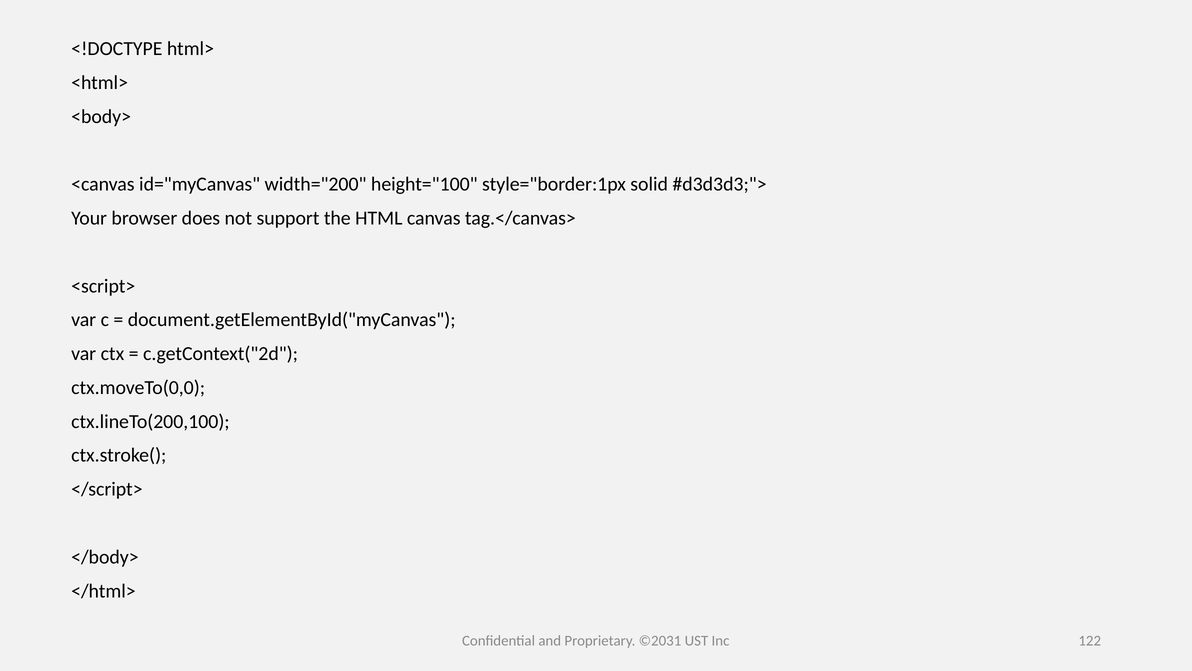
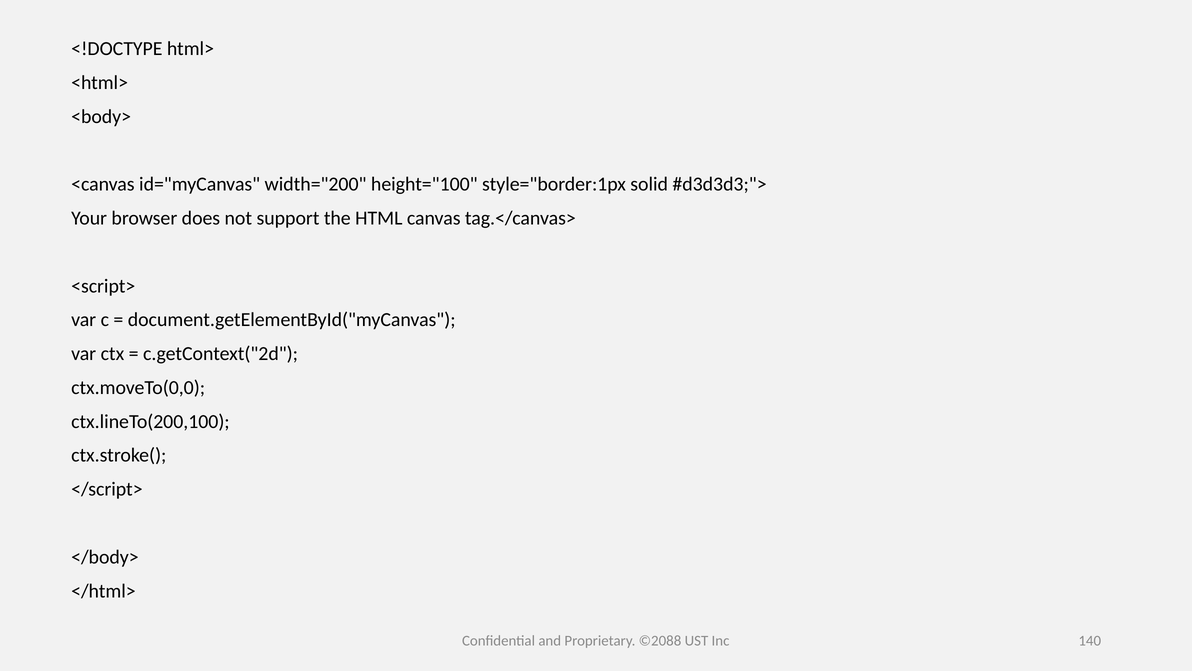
©2031: ©2031 -> ©2088
122: 122 -> 140
